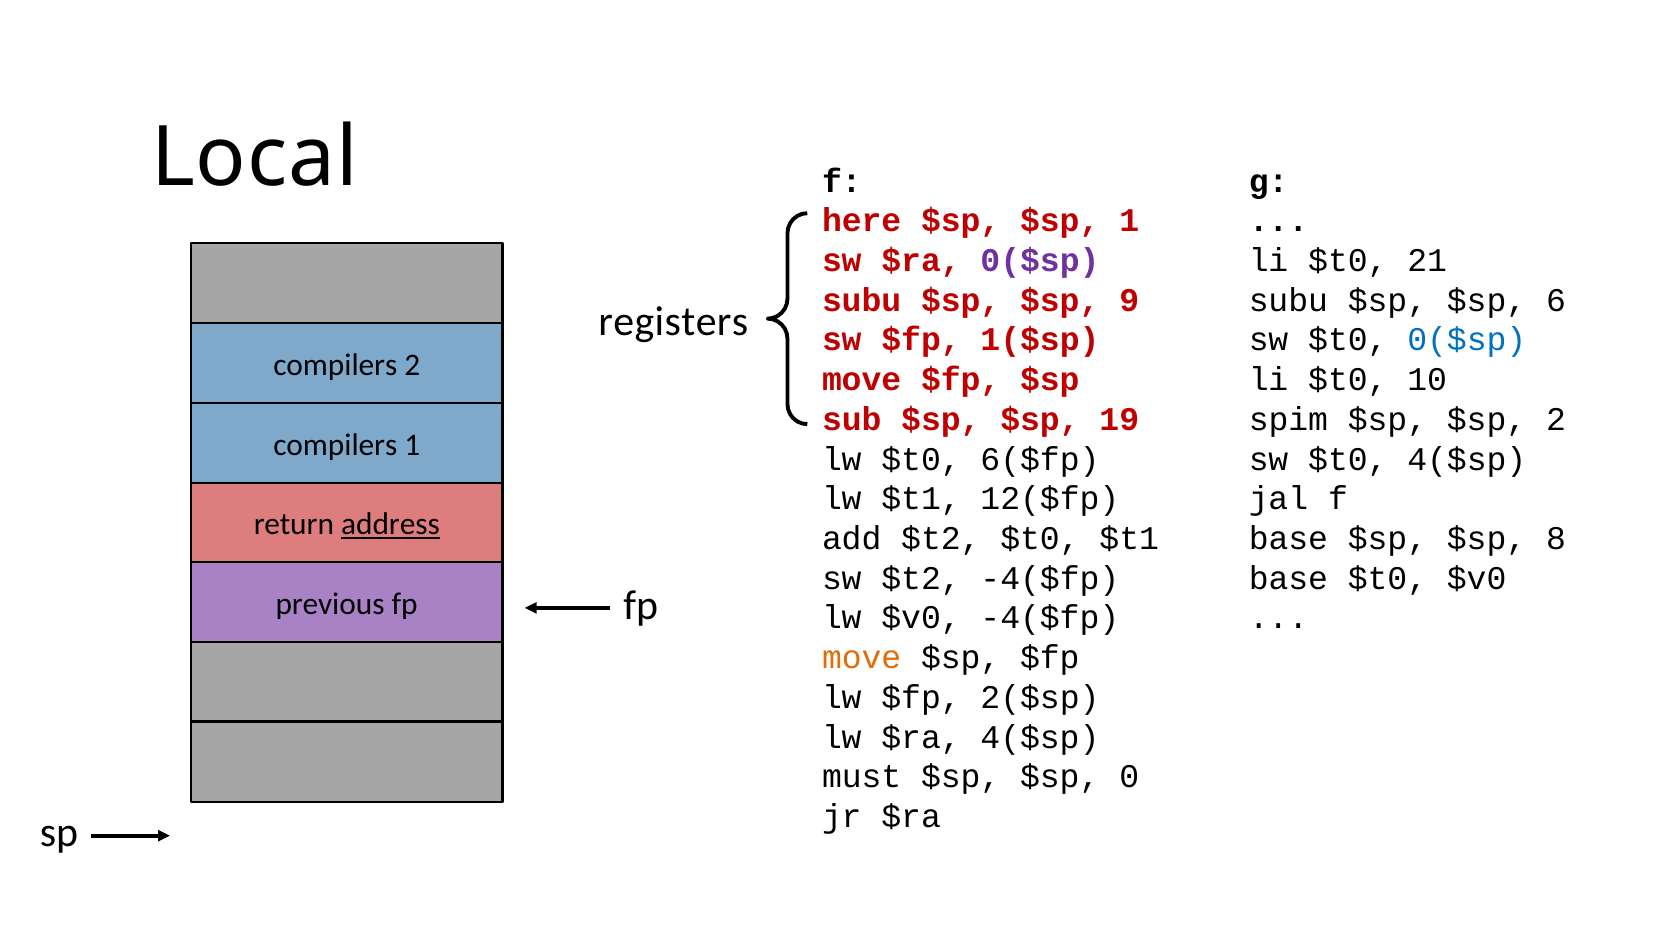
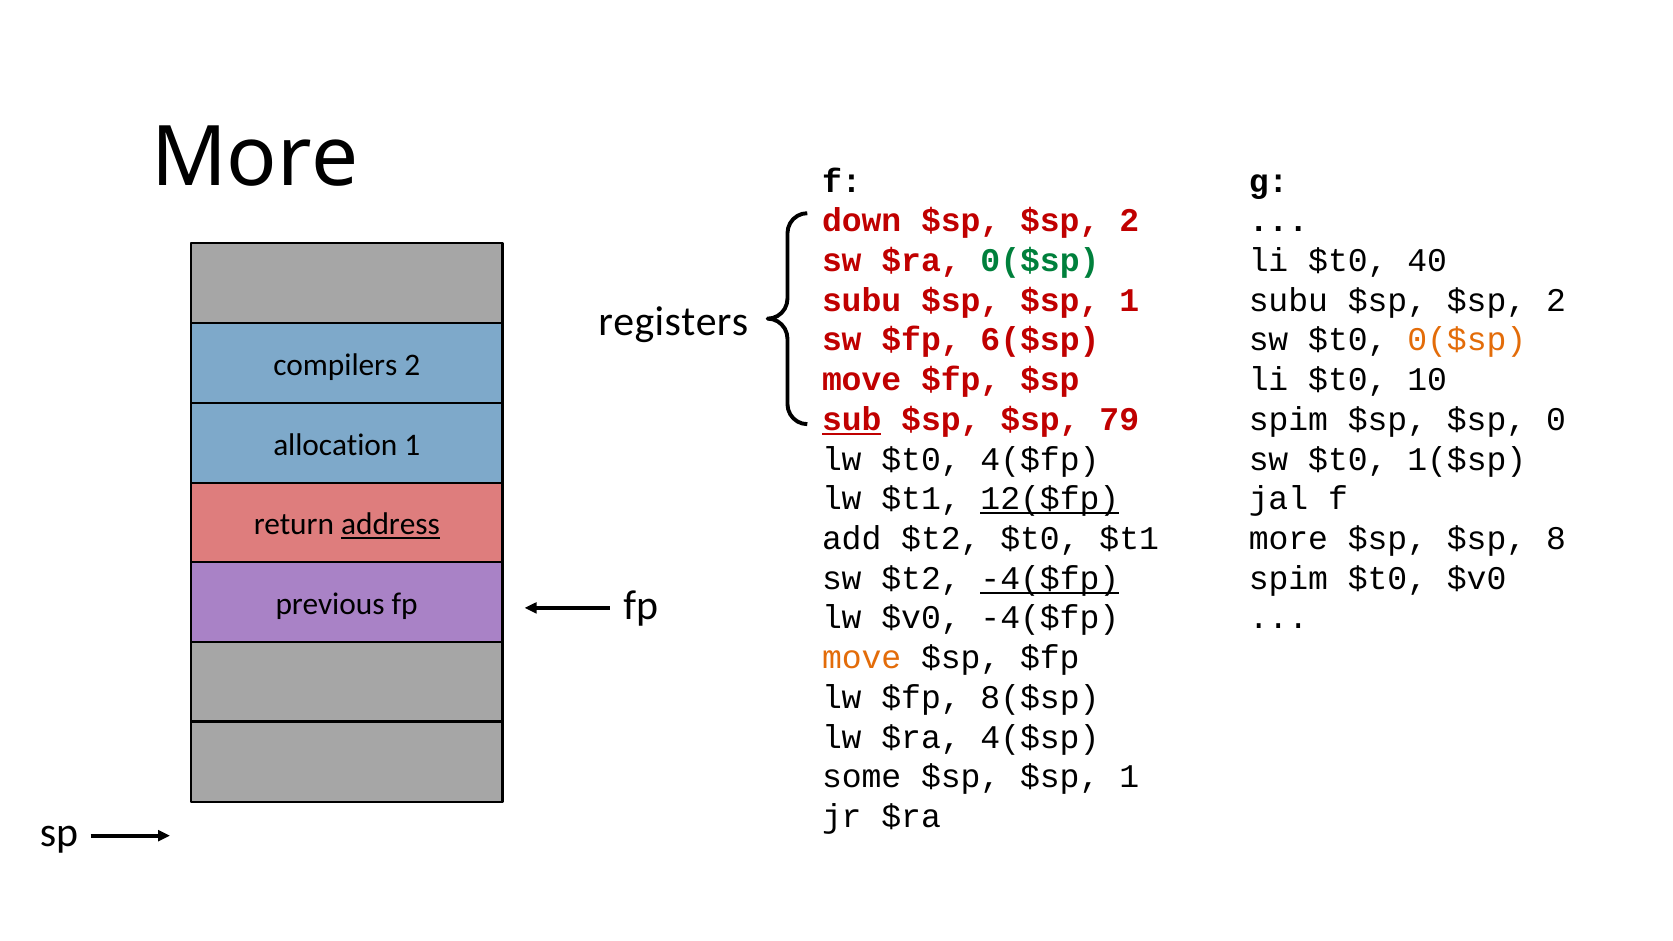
Local at (255, 158): Local -> More
here: here -> down
1 at (1129, 221): 1 -> 2
0($sp at (1040, 261) colour: purple -> green
21: 21 -> 40
subu $sp $sp 9: 9 -> 1
subu $sp $sp 6: 6 -> 2
1($sp: 1($sp -> 6($sp
0($sp at (1467, 340) colour: blue -> orange
sub underline: none -> present
19: 19 -> 79
$sp 2: 2 -> 0
compilers at (335, 445): compilers -> allocation
6($fp: 6($fp -> 4($fp
$t0 4($sp: 4($sp -> 1($sp
12($fp underline: none -> present
base at (1288, 539): base -> more
-4($fp at (1050, 578) underline: none -> present
base at (1288, 578): base -> spim
2($sp: 2($sp -> 8($sp
must: must -> some
0 at (1129, 777): 0 -> 1
